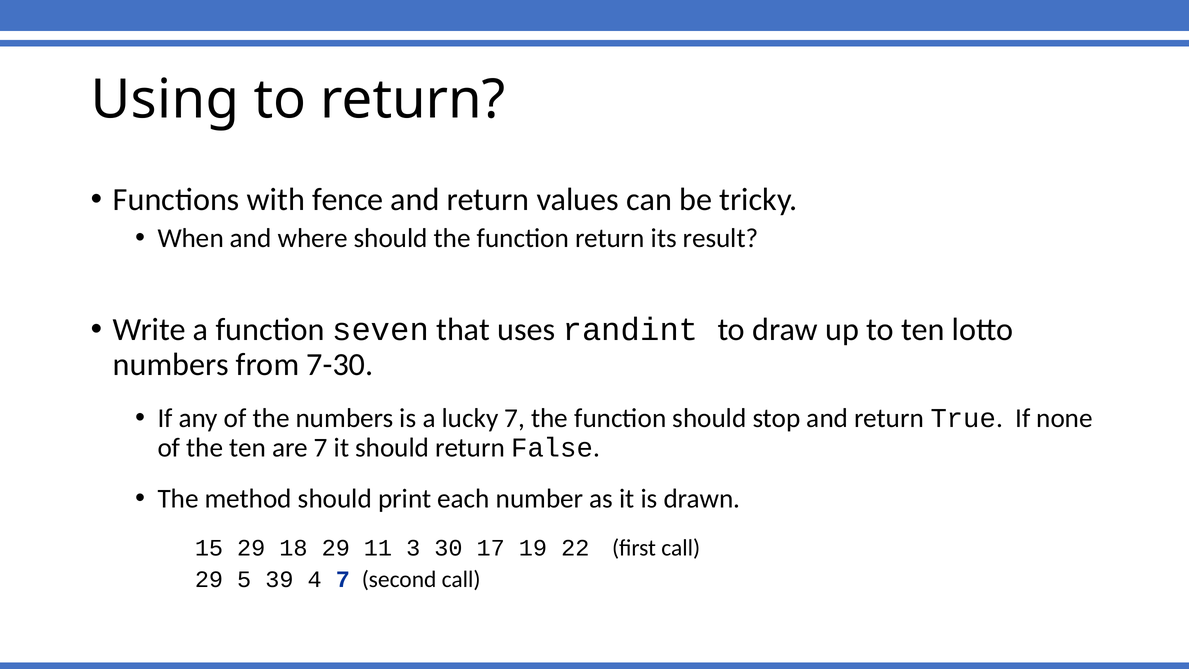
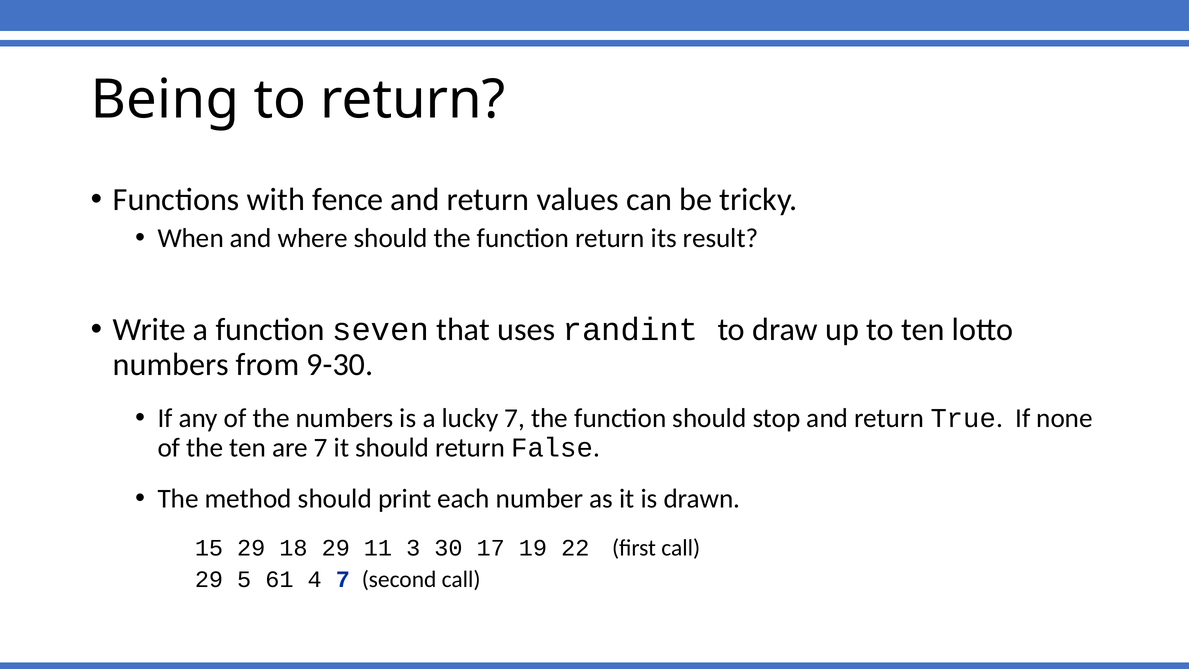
Using: Using -> Being
7-30: 7-30 -> 9-30
39: 39 -> 61
